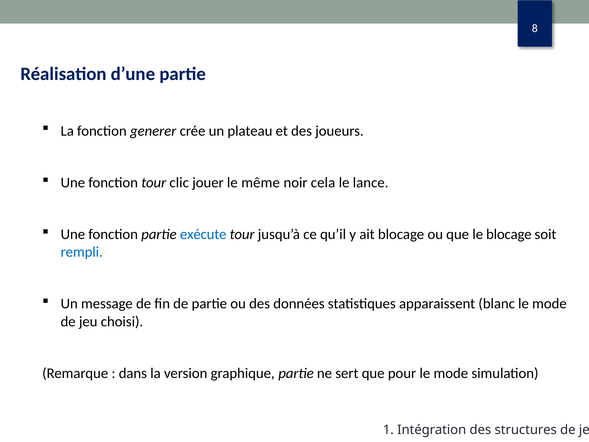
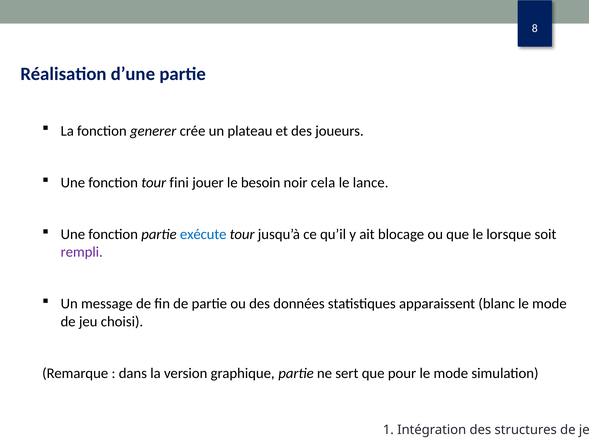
clic: clic -> fini
même: même -> besoin
le blocage: blocage -> lorsque
rempli colour: blue -> purple
